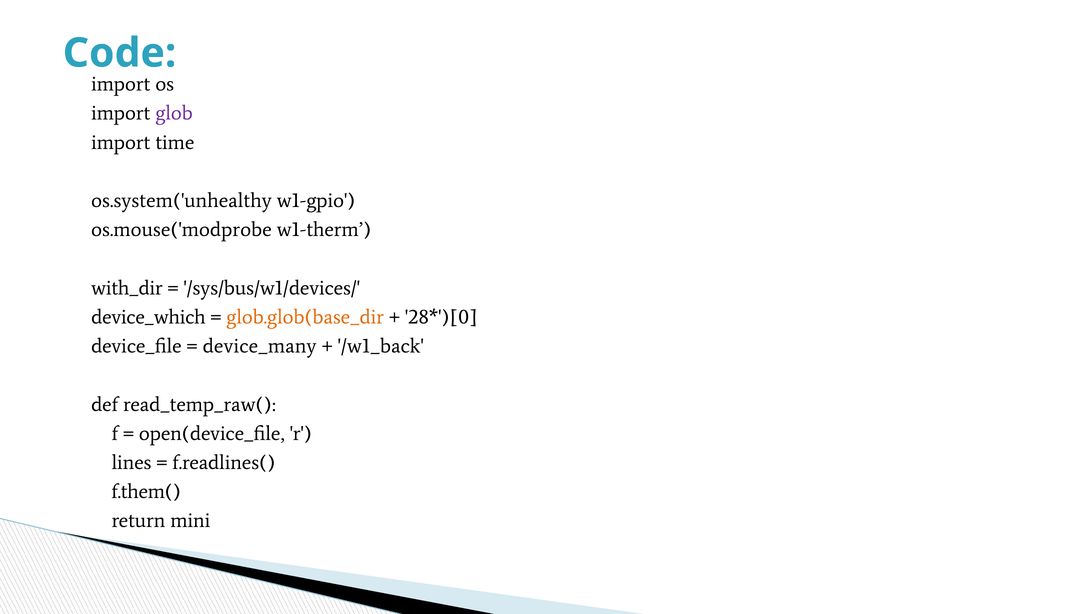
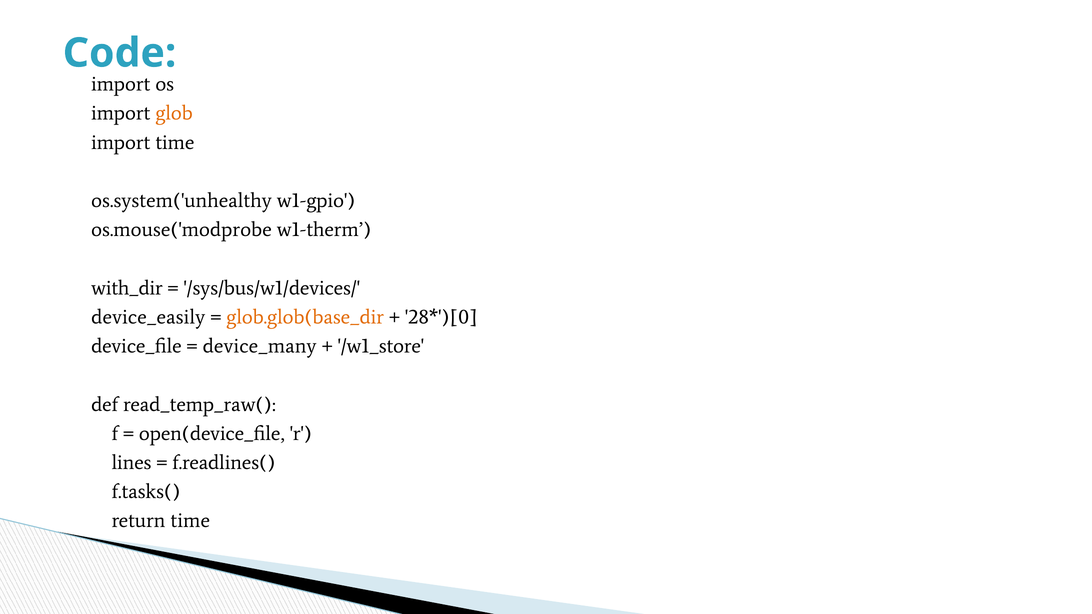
glob colour: purple -> orange
device_which: device_which -> device_easily
/w1_back: /w1_back -> /w1_store
f.them(: f.them( -> f.tasks(
return mini: mini -> time
